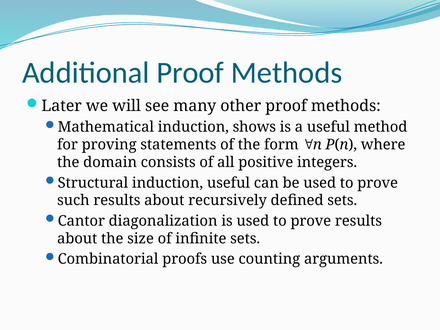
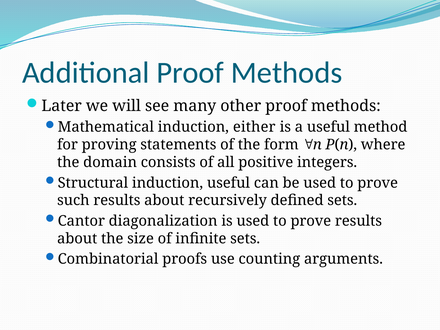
shows: shows -> either
